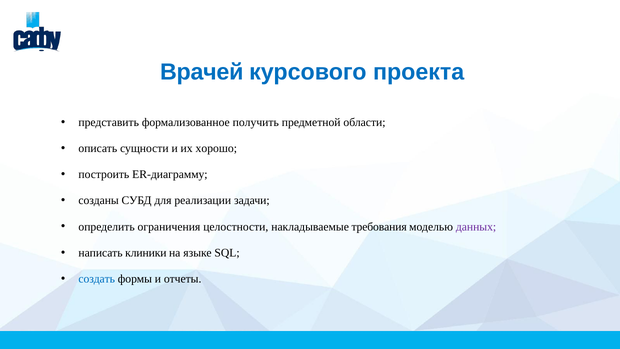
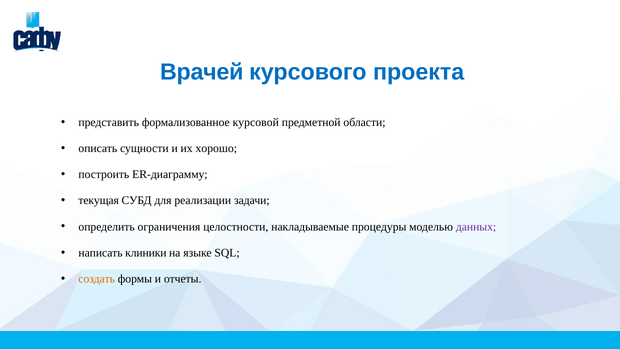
получить: получить -> курсовой
созданы: созданы -> текущая
требования: требования -> процедуры
создать colour: blue -> orange
